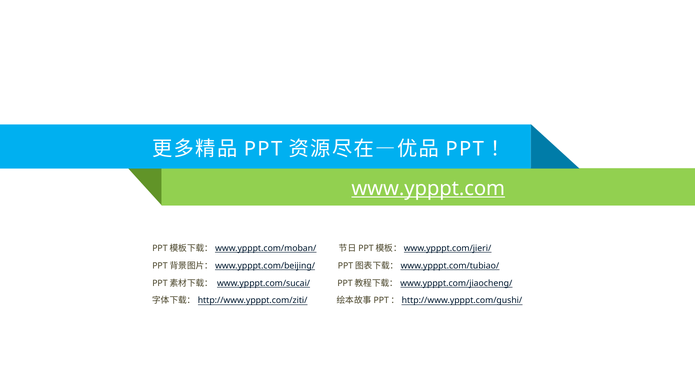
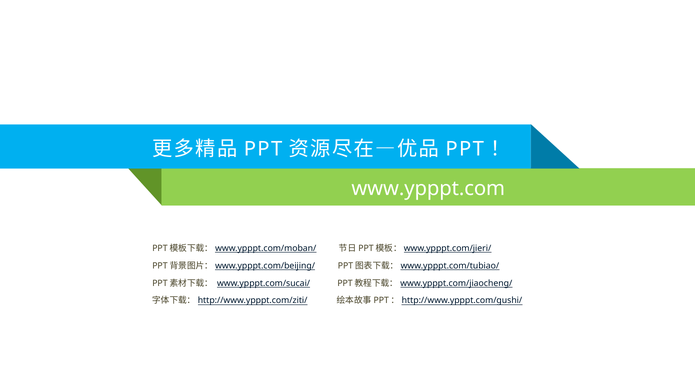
www.ypppt.com underline: present -> none
